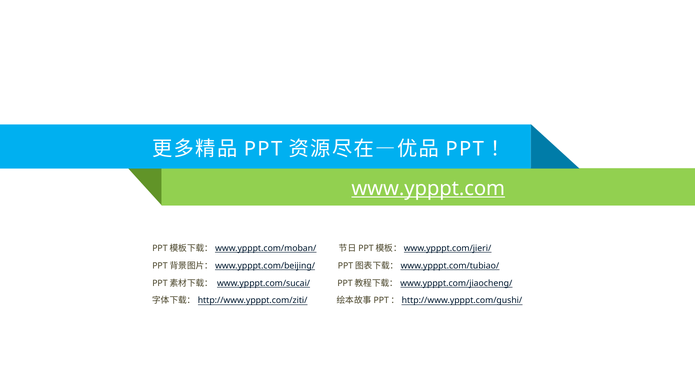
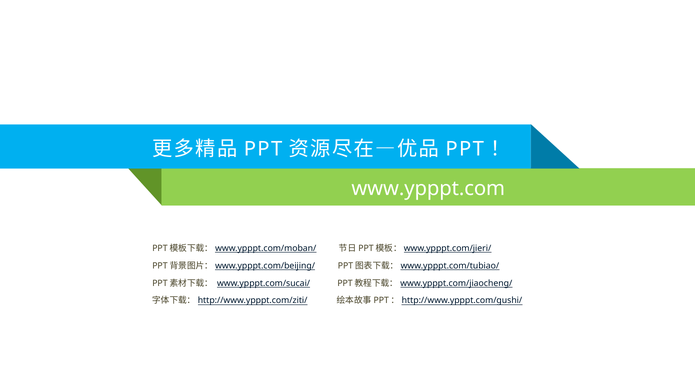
www.ypppt.com underline: present -> none
